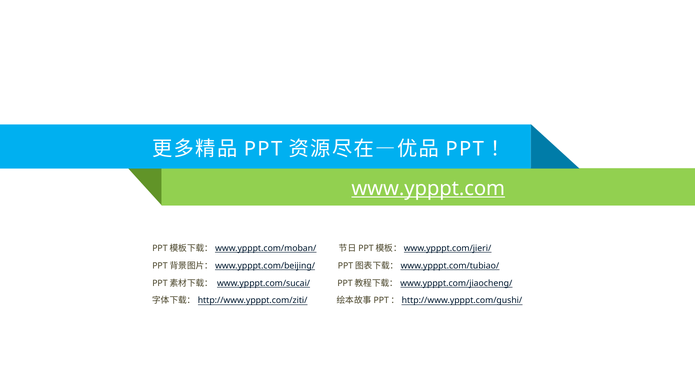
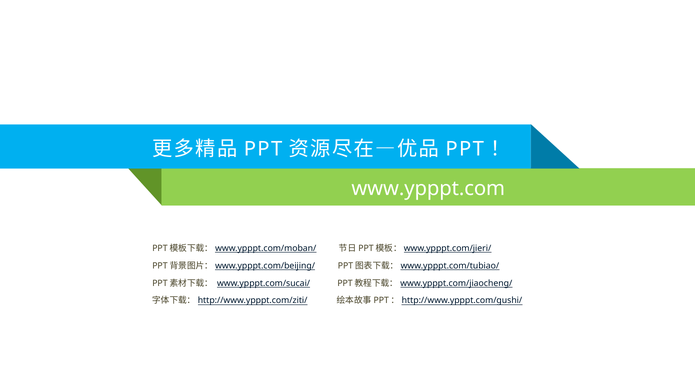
www.ypppt.com underline: present -> none
